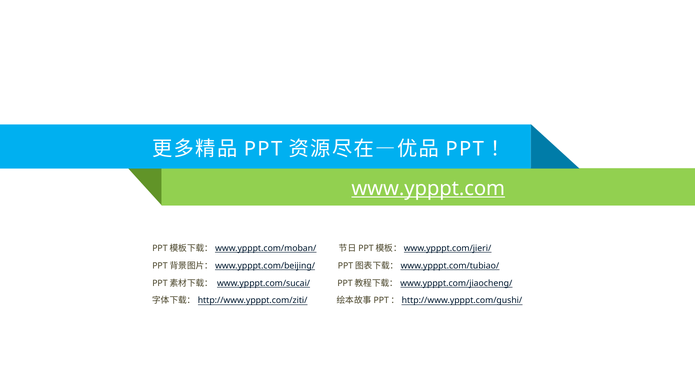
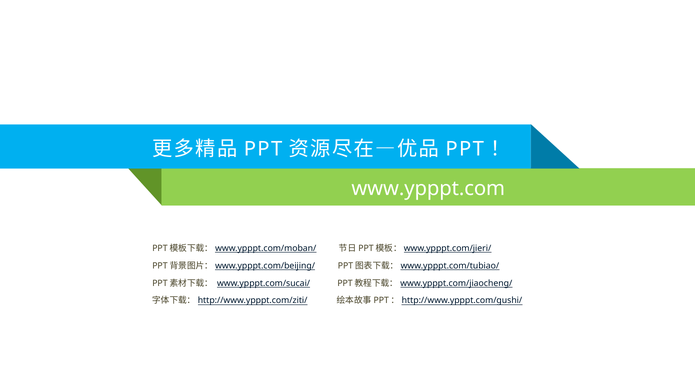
www.ypppt.com underline: present -> none
